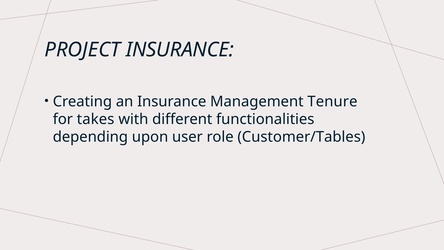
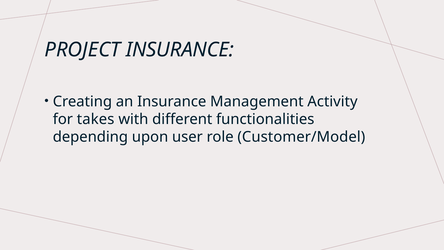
Tenure: Tenure -> Activity
Customer/Tables: Customer/Tables -> Customer/Model
